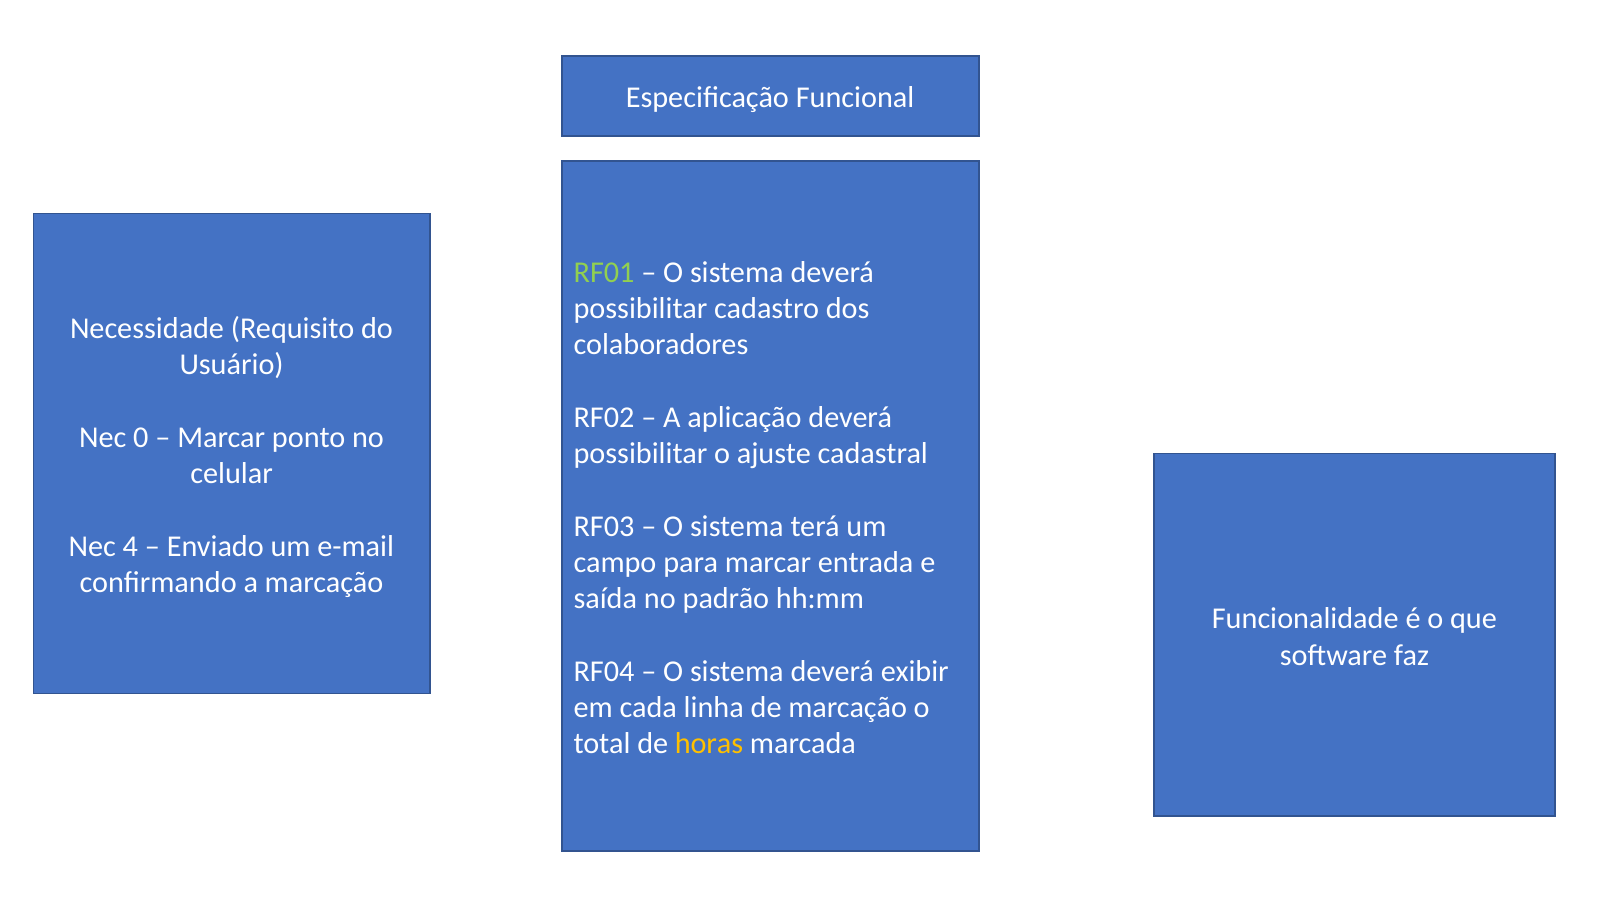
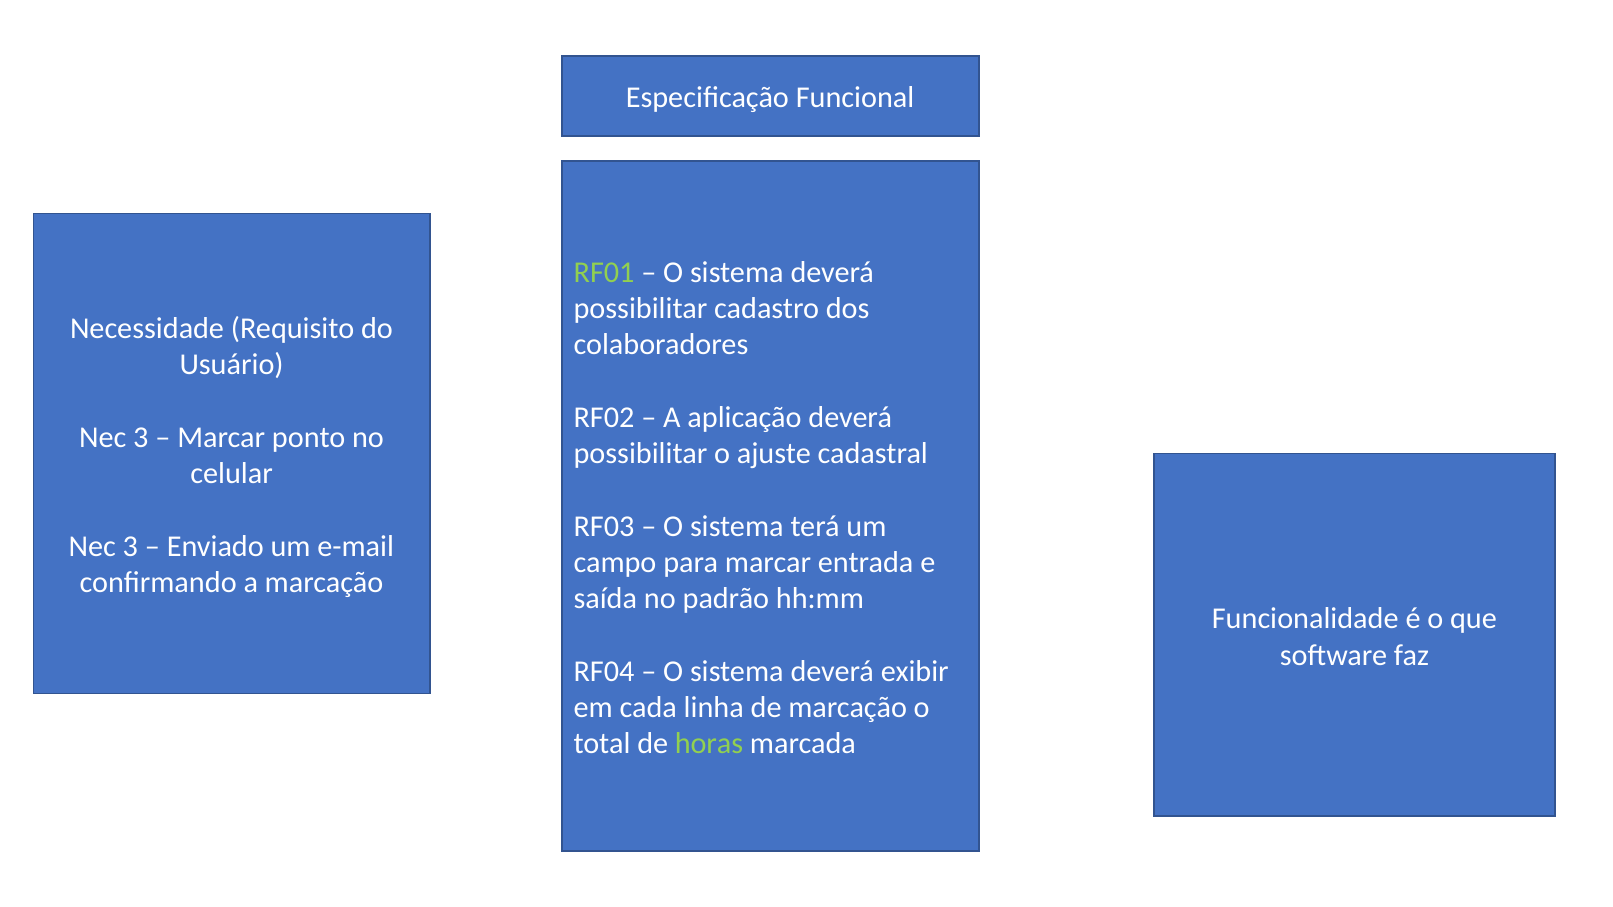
0 at (141, 438): 0 -> 3
4 at (130, 546): 4 -> 3
horas colour: yellow -> light green
